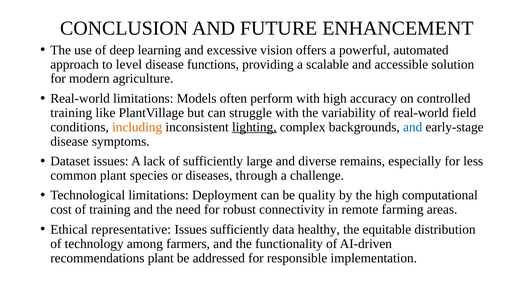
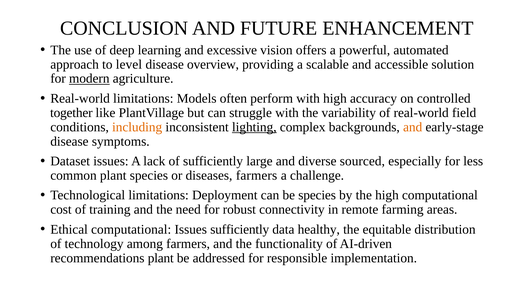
functions: functions -> overview
modern underline: none -> present
training at (71, 113): training -> together
and at (413, 127) colour: blue -> orange
remains: remains -> sourced
diseases through: through -> farmers
be quality: quality -> species
Ethical representative: representative -> computational
